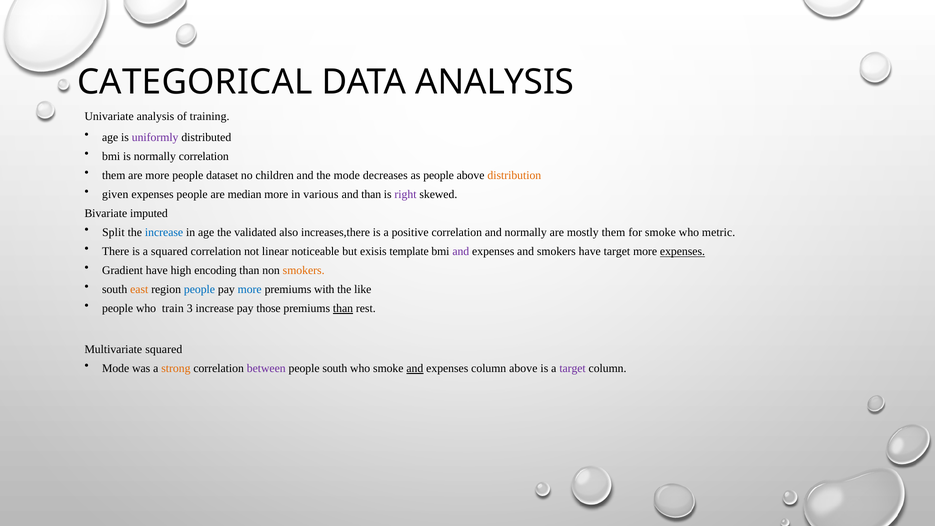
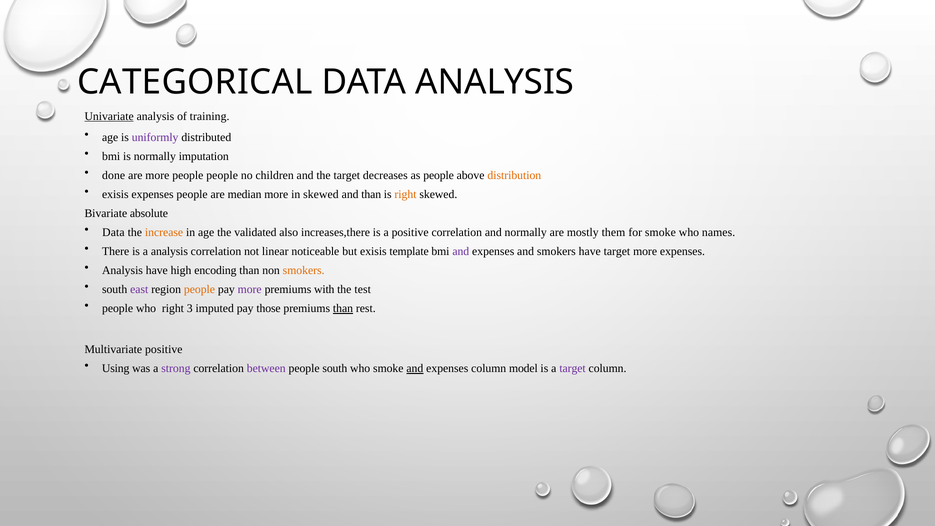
Univariate underline: none -> present
normally correlation: correlation -> imputation
them at (114, 176): them -> done
people dataset: dataset -> people
the mode: mode -> target
given at (115, 195): given -> exisis
in various: various -> skewed
right at (405, 195) colour: purple -> orange
imputed: imputed -> absolute
Split at (113, 233): Split -> Data
increase at (164, 233) colour: blue -> orange
metric: metric -> names
a squared: squared -> analysis
expenses at (682, 252) underline: present -> none
Gradient at (122, 271): Gradient -> Analysis
east colour: orange -> purple
people at (199, 290) colour: blue -> orange
more at (250, 290) colour: blue -> purple
like: like -> test
who train: train -> right
3 increase: increase -> imputed
Multivariate squared: squared -> positive
Mode at (116, 368): Mode -> Using
strong colour: orange -> purple
column above: above -> model
